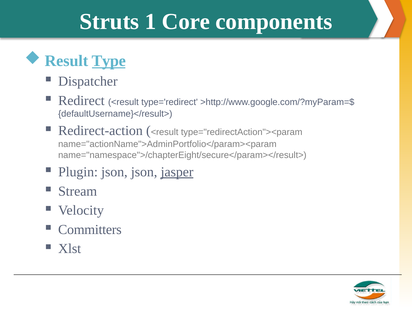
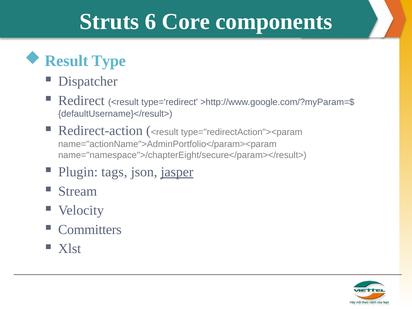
1: 1 -> 6
Type underline: present -> none
Plugin json: json -> tags
